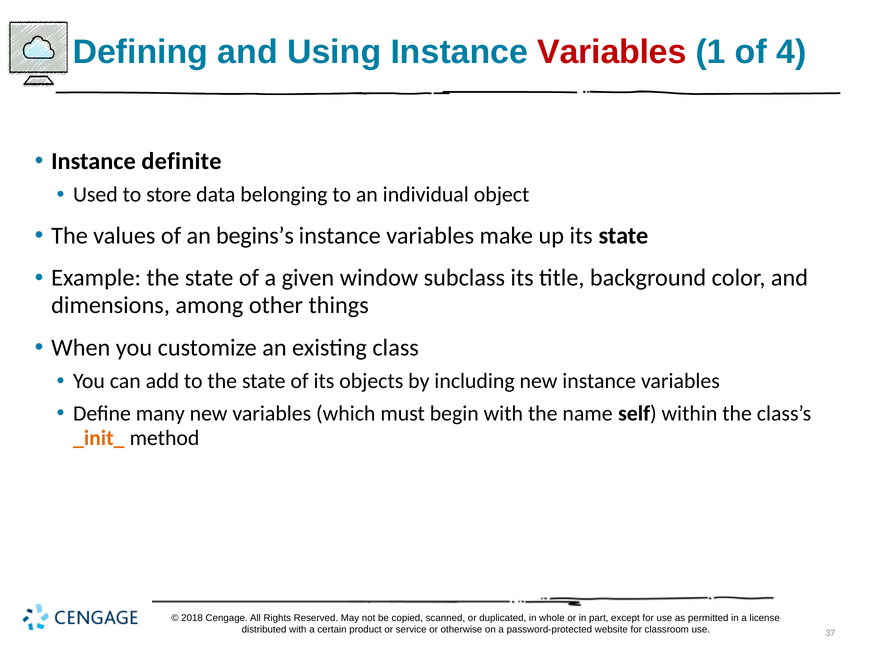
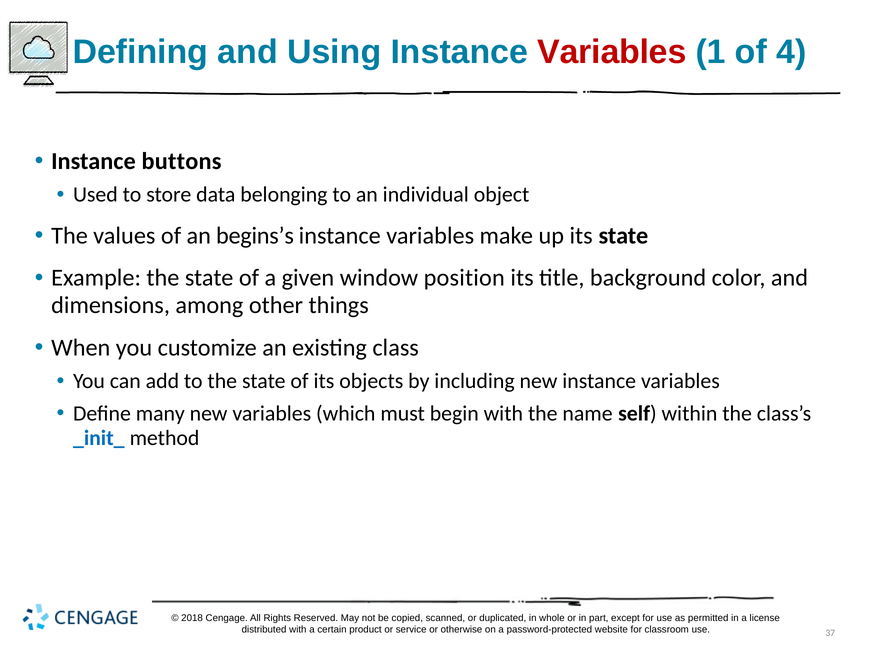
definite: definite -> buttons
subclass: subclass -> position
_init_ colour: orange -> blue
